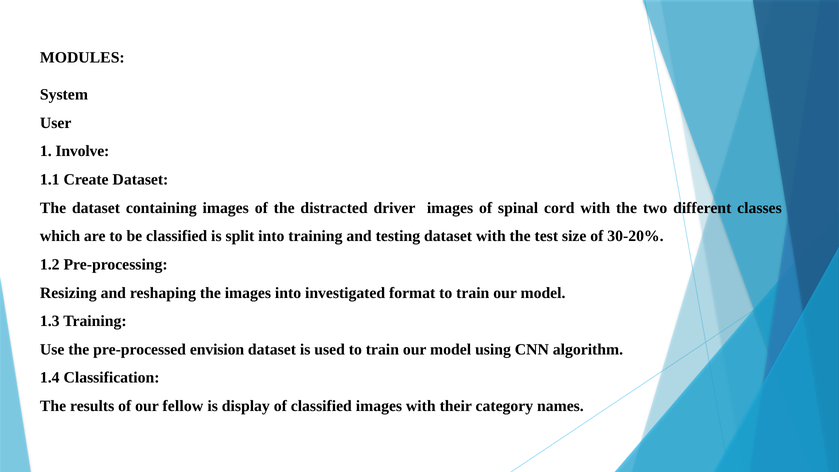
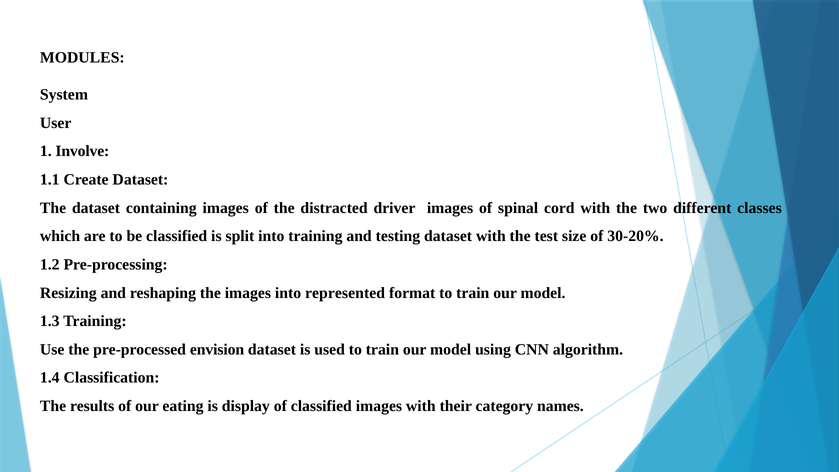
investigated: investigated -> represented
fellow: fellow -> eating
